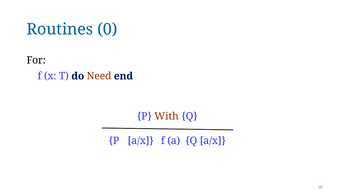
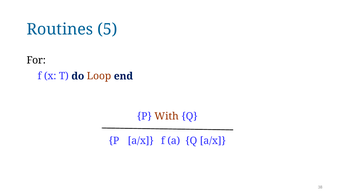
0: 0 -> 5
Need: Need -> Loop
